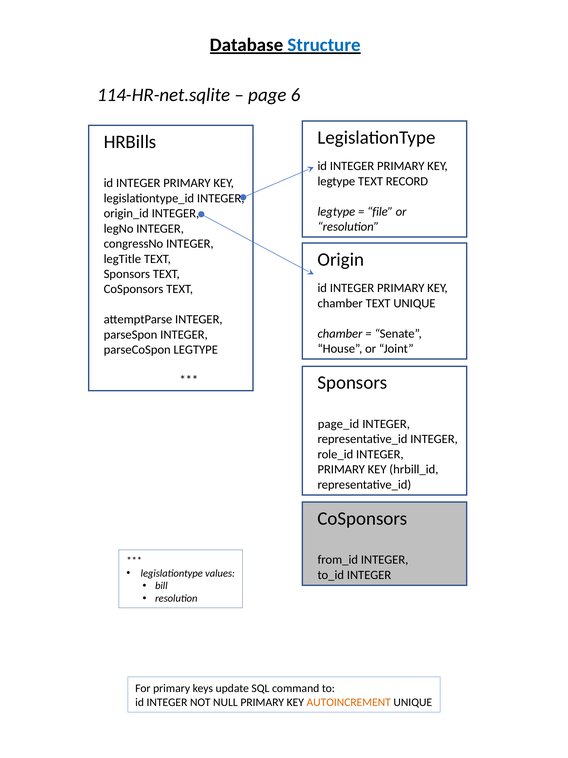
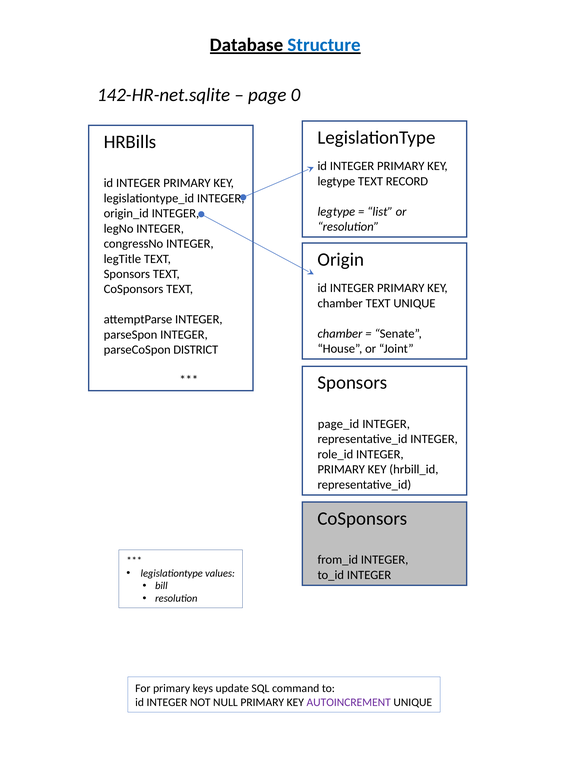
114-HR-net.sqlite: 114-HR-net.sqlite -> 142-HR-net.sqlite
6: 6 -> 0
file: file -> list
parseCoSpon LEGTYPE: LEGTYPE -> DISTRICT
AUTOINCREMENT colour: orange -> purple
